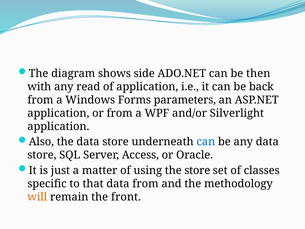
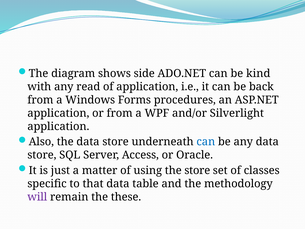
then: then -> kind
parameters: parameters -> procedures
data from: from -> table
will colour: orange -> purple
front: front -> these
